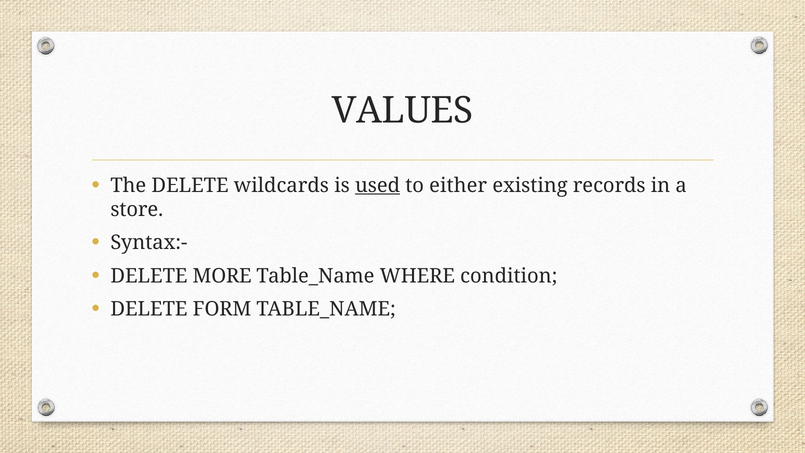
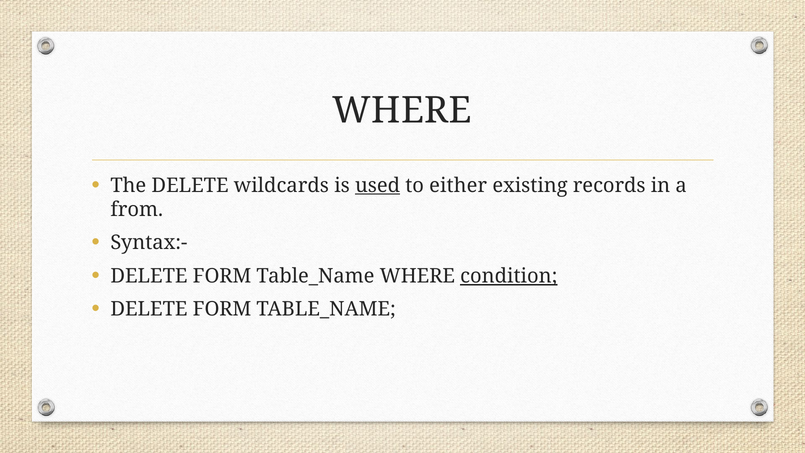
VALUES at (403, 110): VALUES -> WHERE
store: store -> from
MORE at (222, 276): MORE -> FORM
condition underline: none -> present
